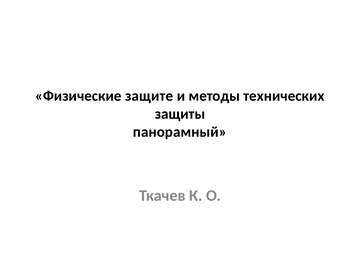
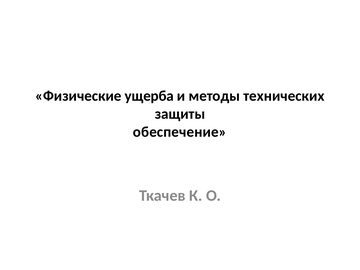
защите: защите -> ущерба
панорамный: панорамный -> обеспечение
